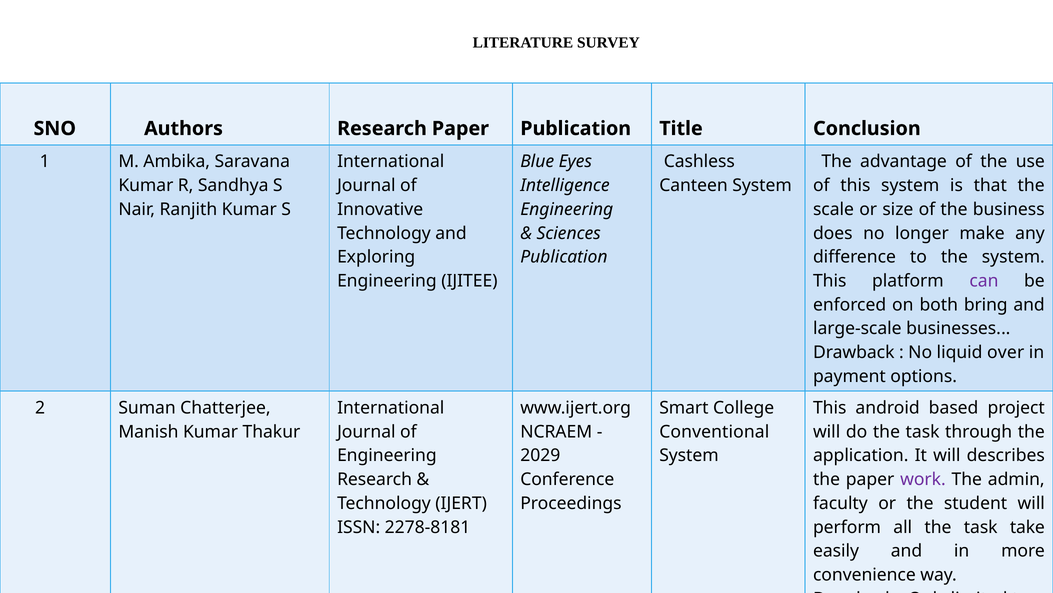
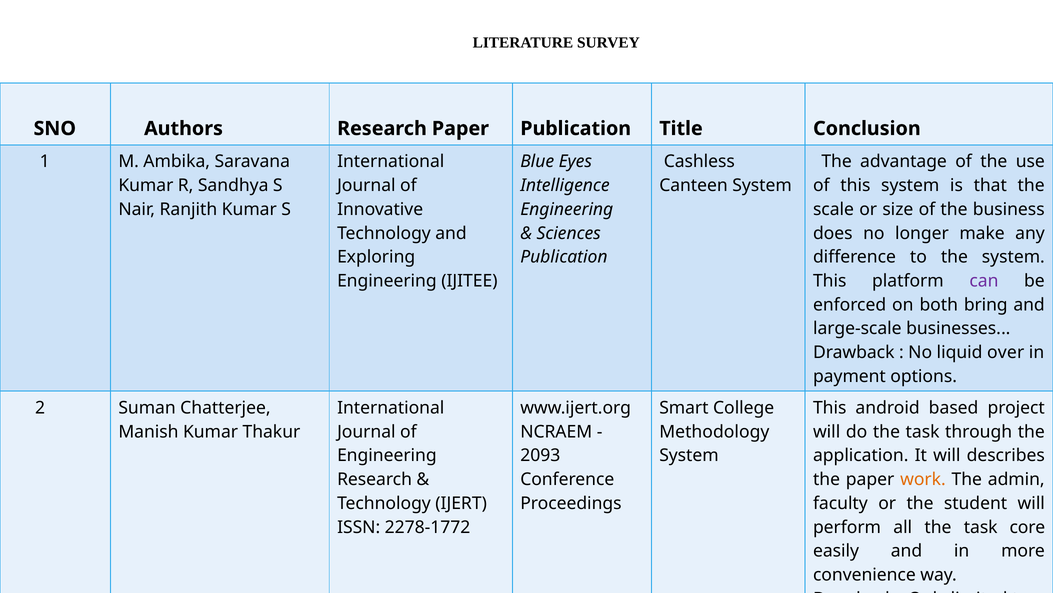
Conventional: Conventional -> Methodology
2029: 2029 -> 2093
work colour: purple -> orange
2278-8181: 2278-8181 -> 2278-1772
take: take -> core
